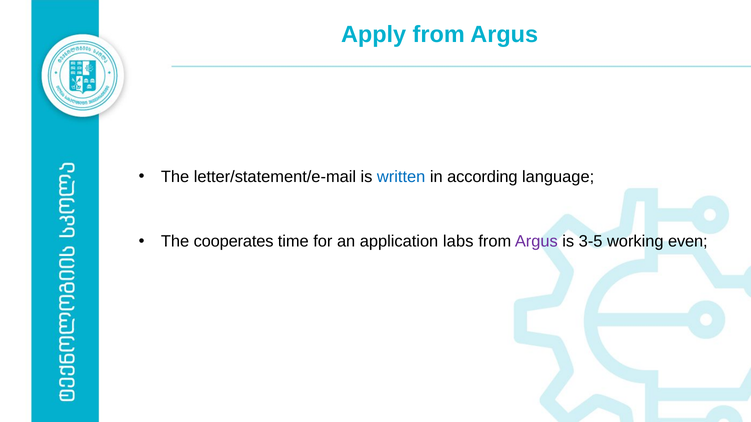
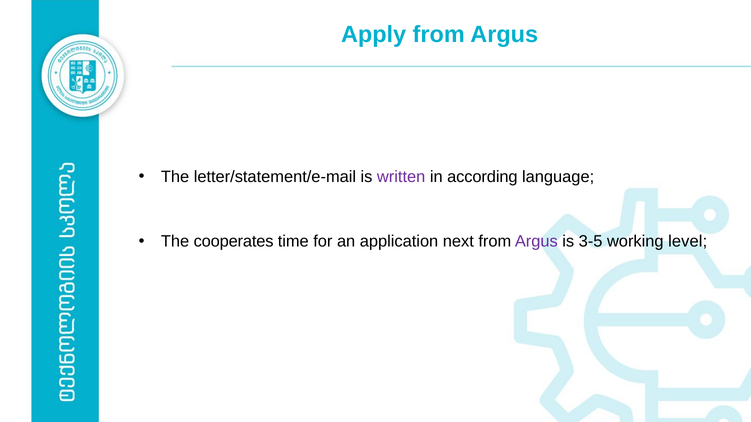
written colour: blue -> purple
labs: labs -> next
even: even -> level
